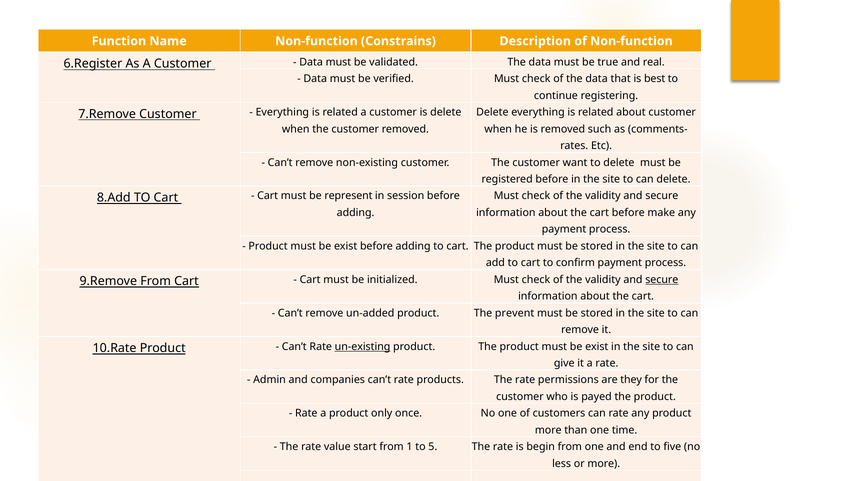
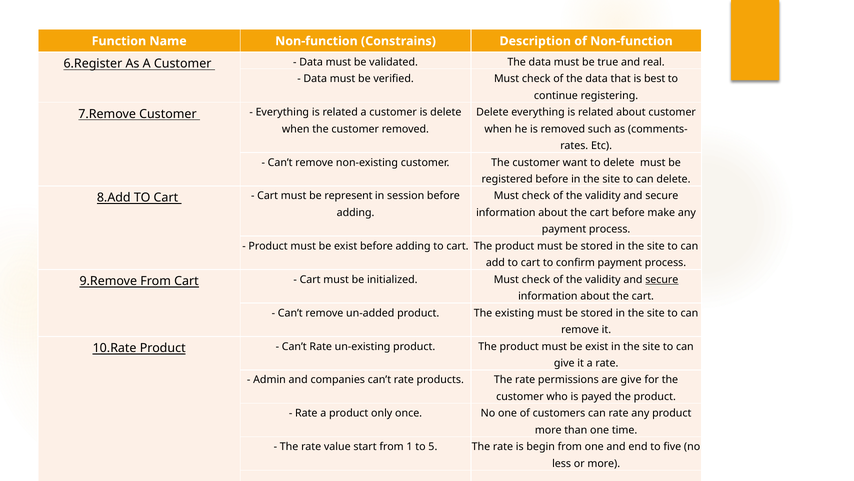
prevent: prevent -> existing
un-existing underline: present -> none
are they: they -> give
